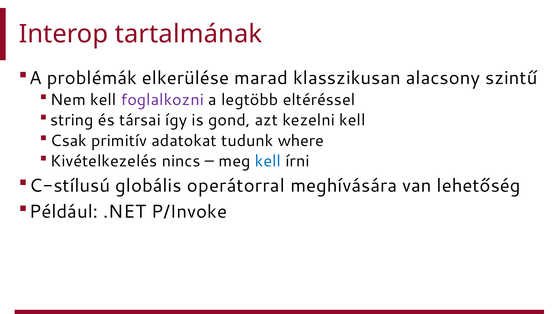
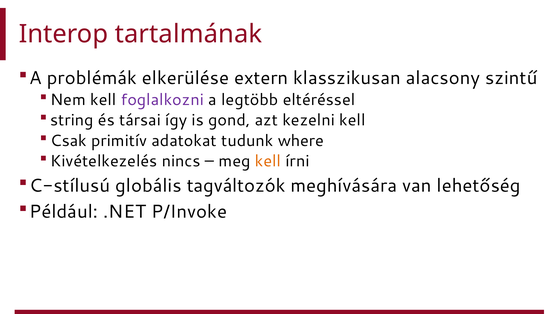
marad: marad -> extern
kell at (268, 161) colour: blue -> orange
operátorral: operátorral -> tagváltozók
